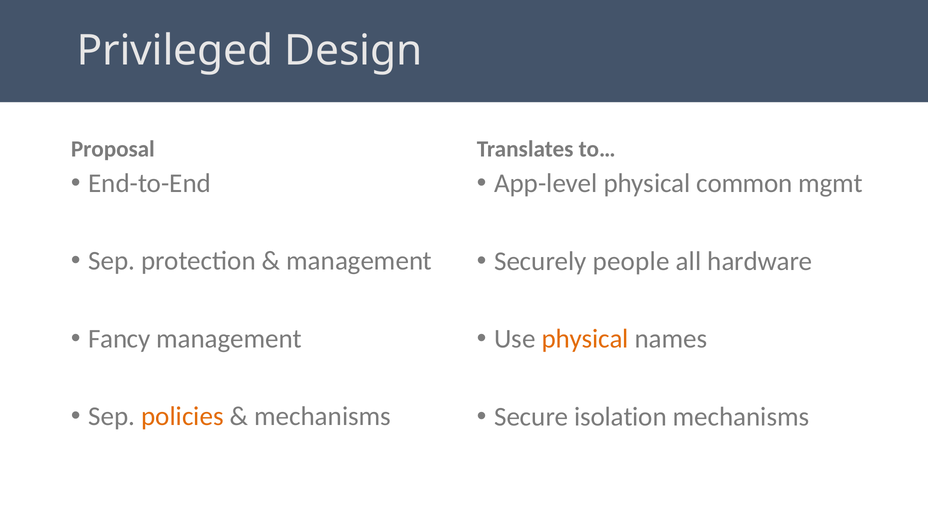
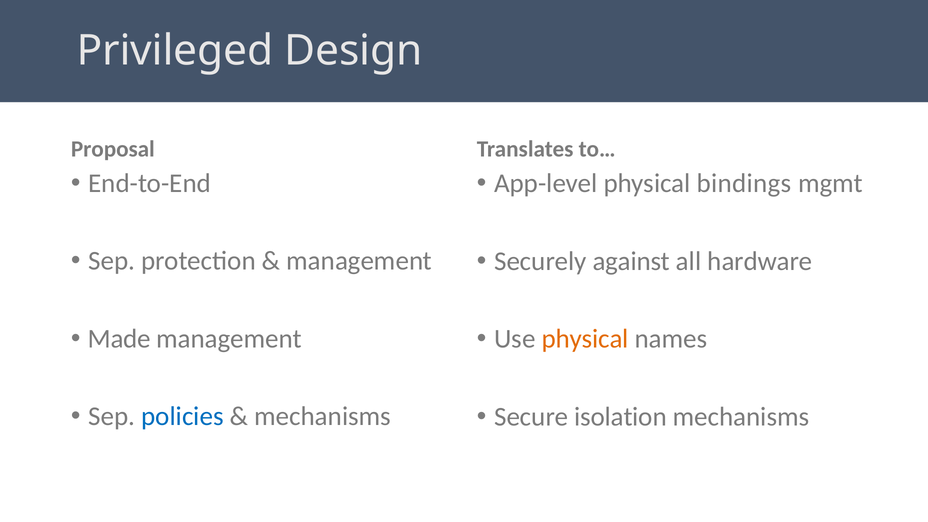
common: common -> bindings
people: people -> against
Fancy: Fancy -> Made
policies colour: orange -> blue
